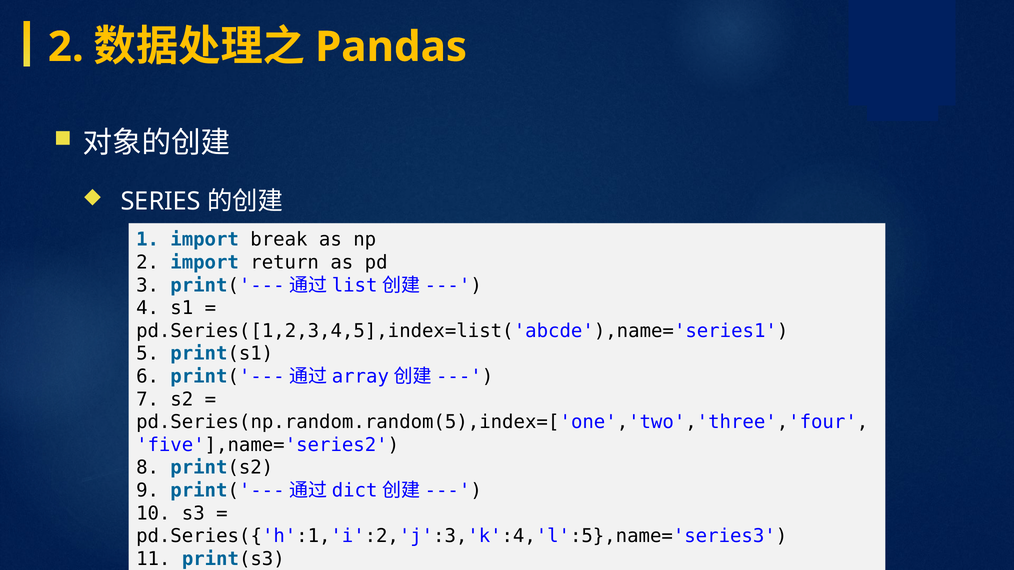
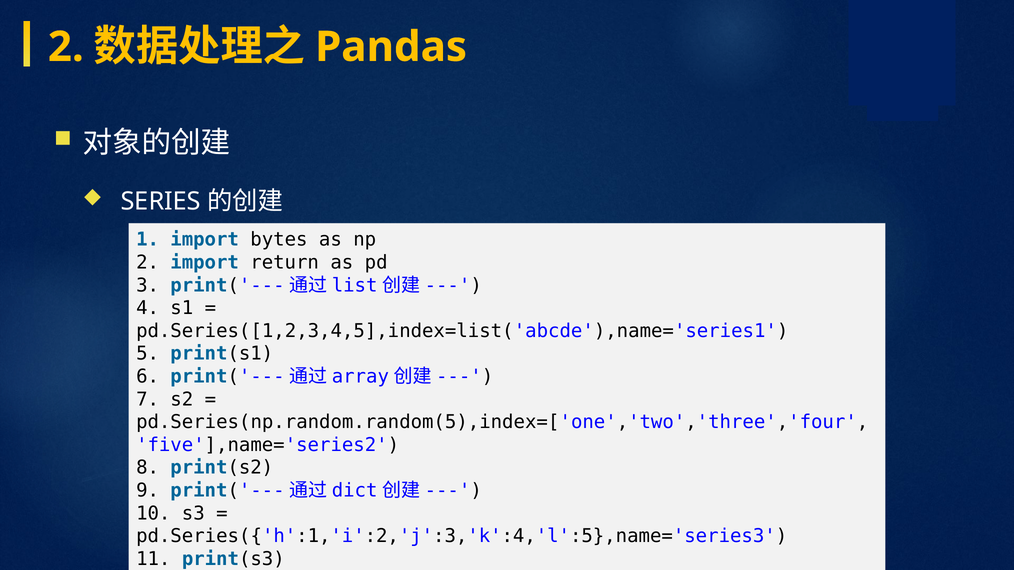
break: break -> bytes
